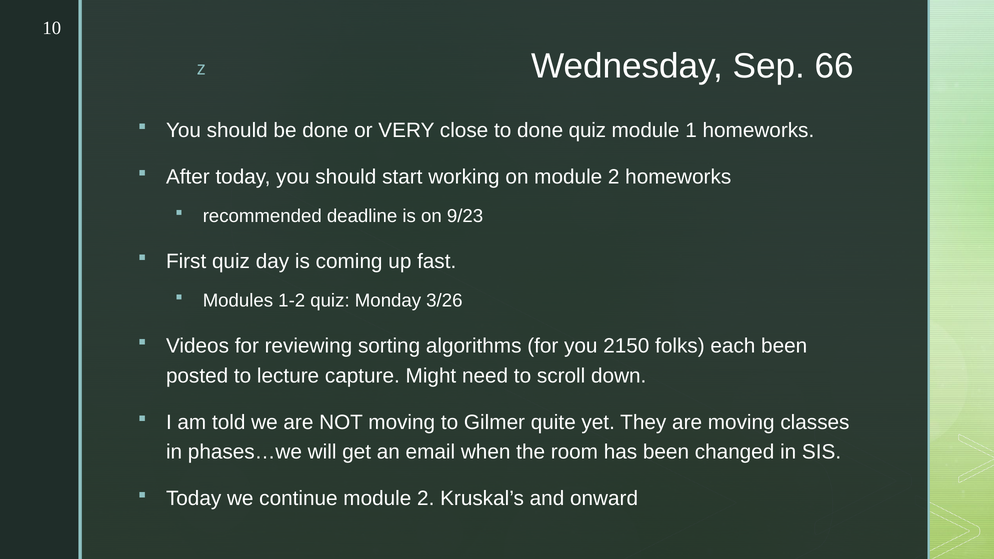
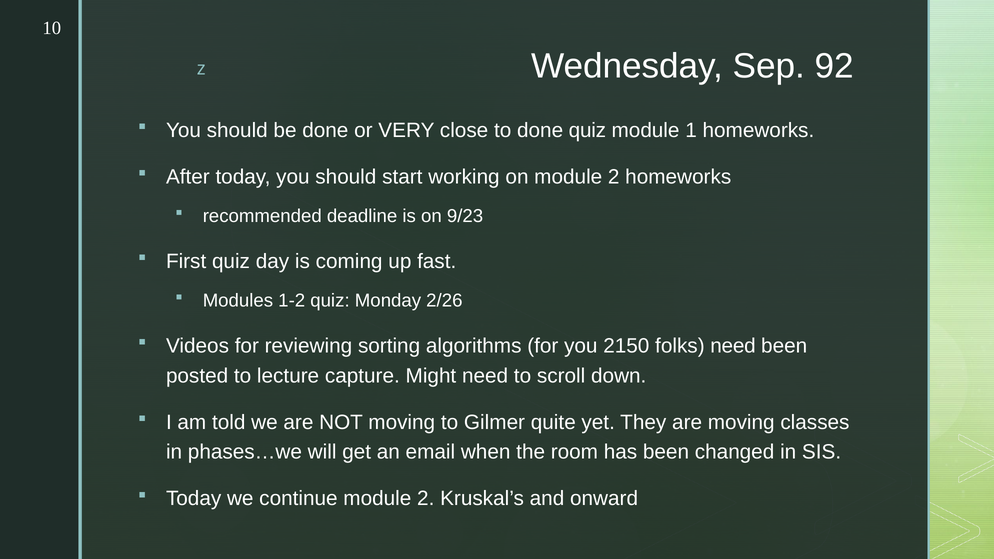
66: 66 -> 92
3/26: 3/26 -> 2/26
folks each: each -> need
